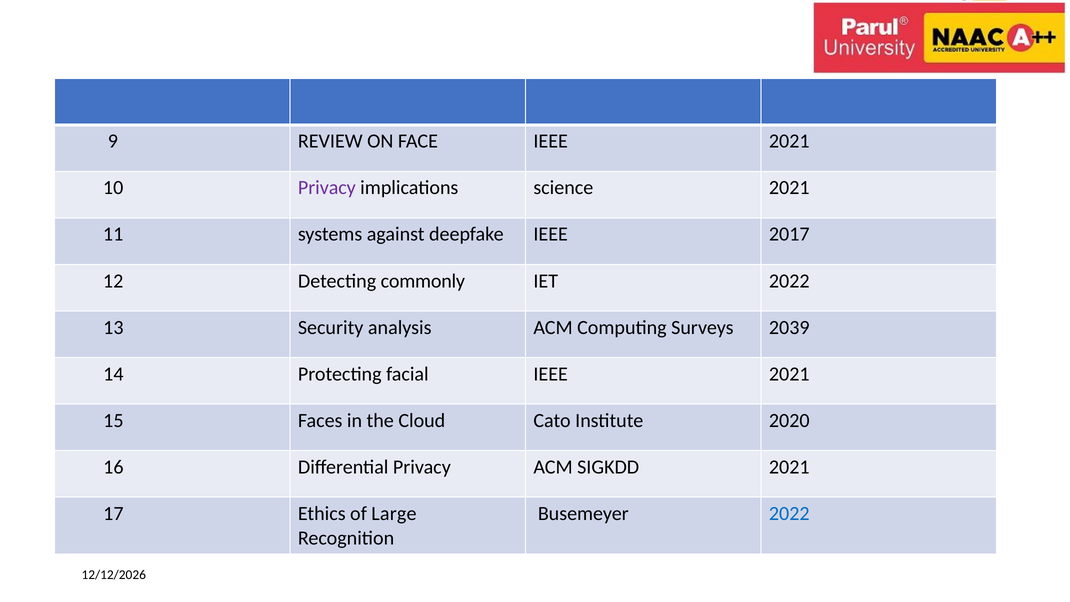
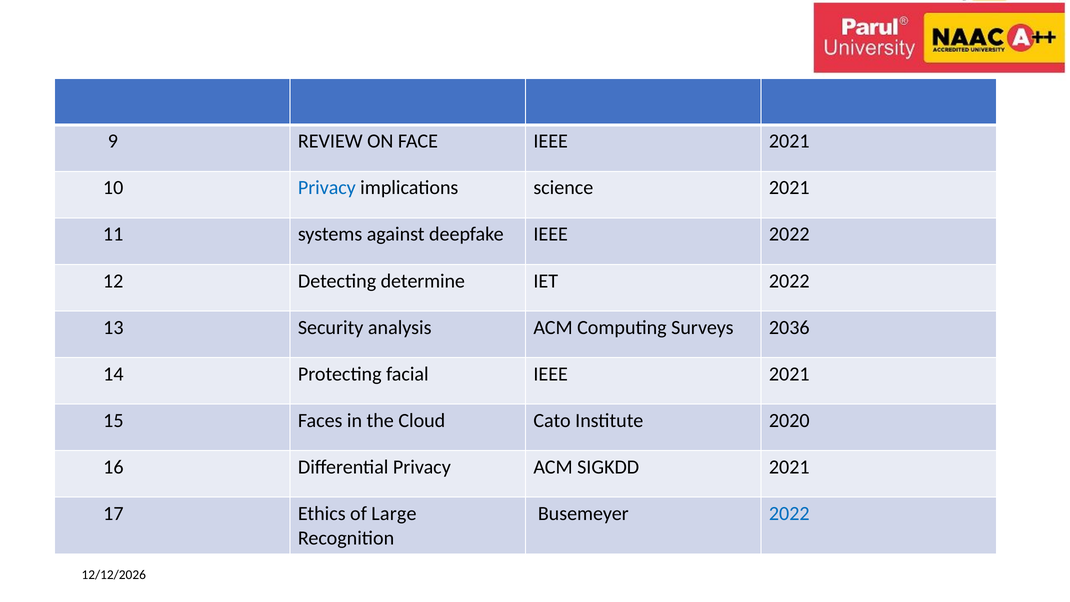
Privacy at (327, 188) colour: purple -> blue
IEEE 2017: 2017 -> 2022
commonly: commonly -> determine
2039: 2039 -> 2036
